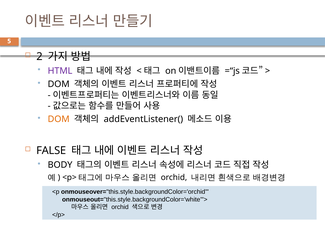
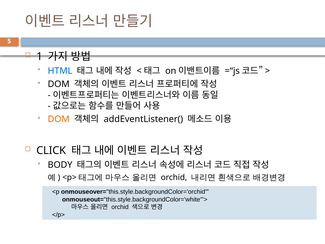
2: 2 -> 1
HTML colour: purple -> blue
FALSE: FALSE -> CLICK
